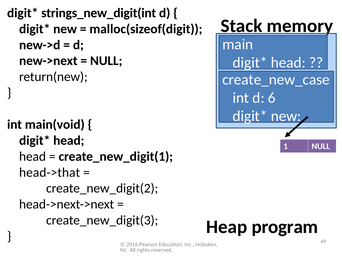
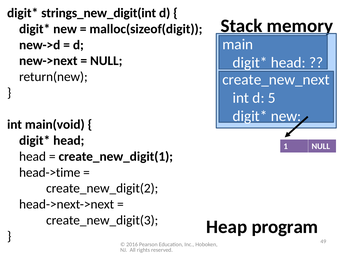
create_new_case: create_new_case -> create_new_next
6: 6 -> 5
head->that: head->that -> head->time
